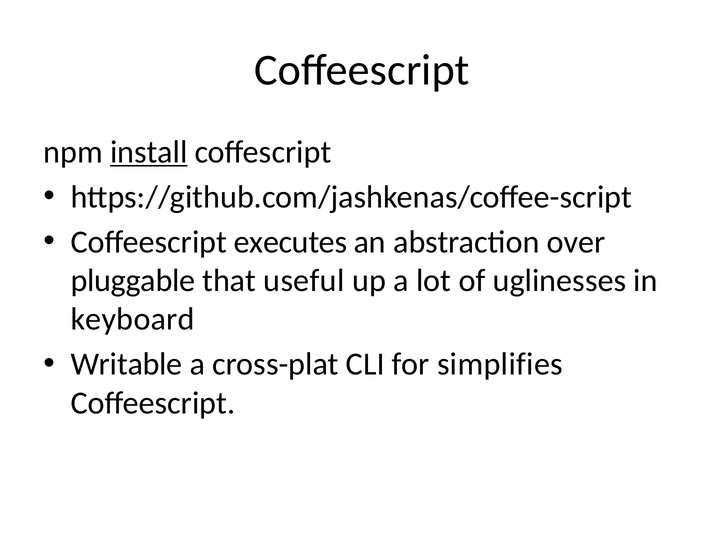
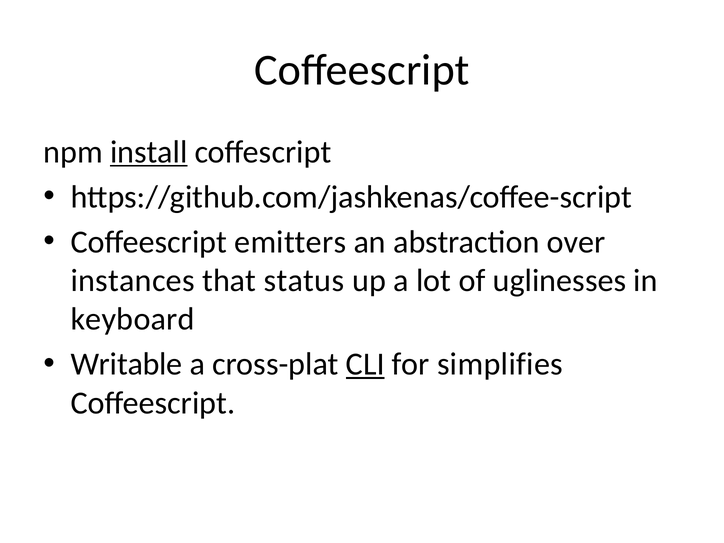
executes: executes -> emitters
pluggable: pluggable -> instances
useful: useful -> status
CLI underline: none -> present
